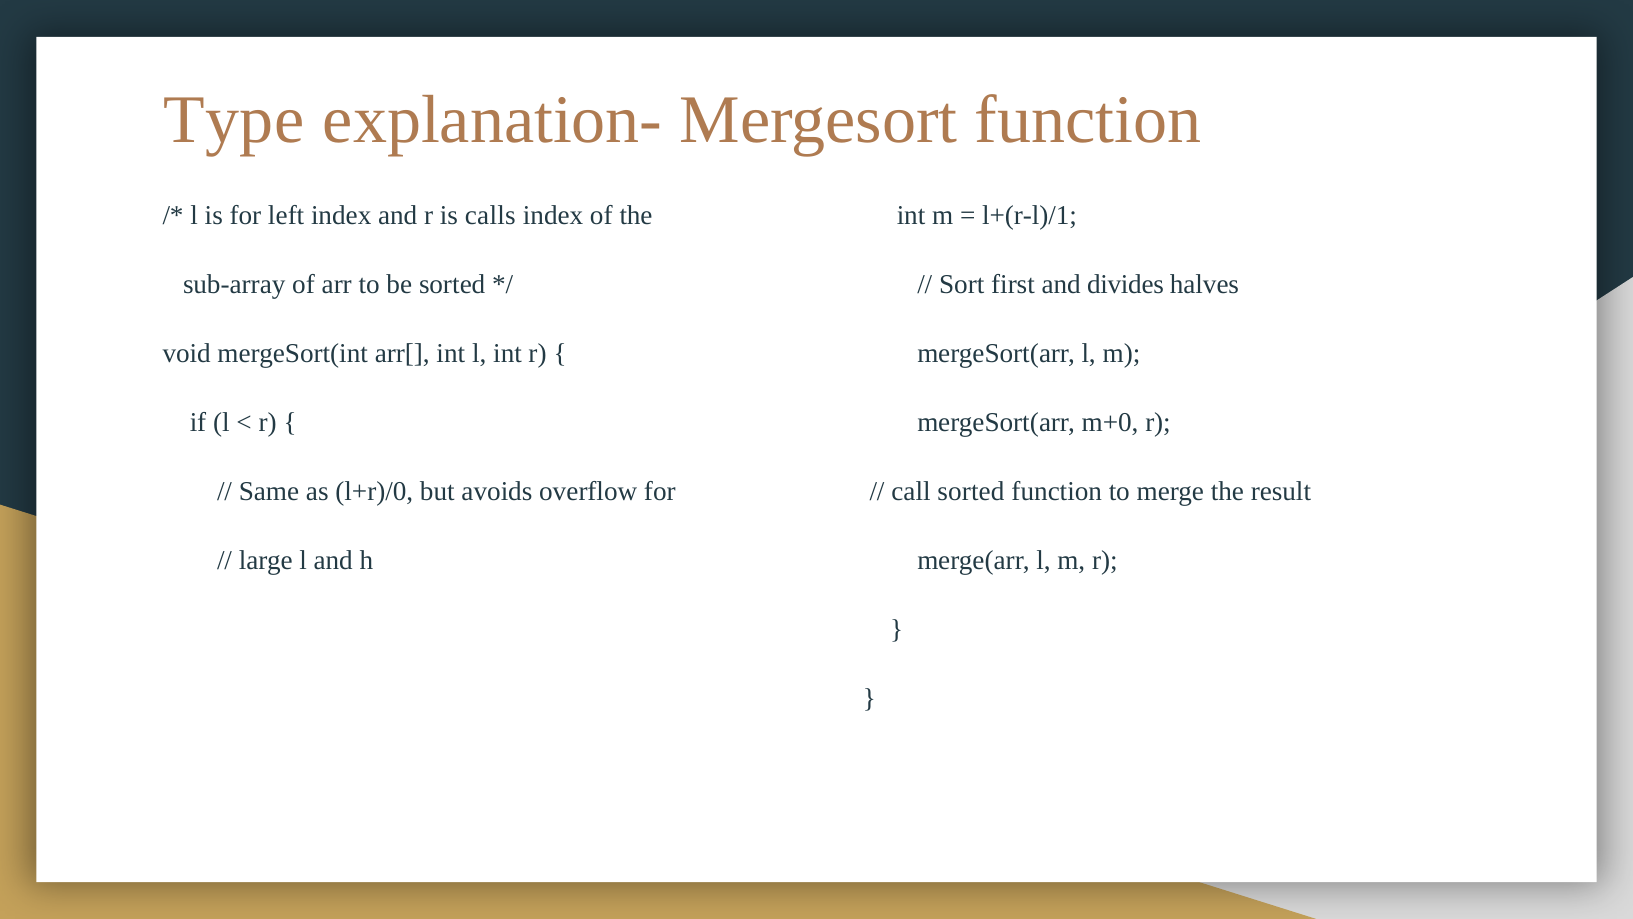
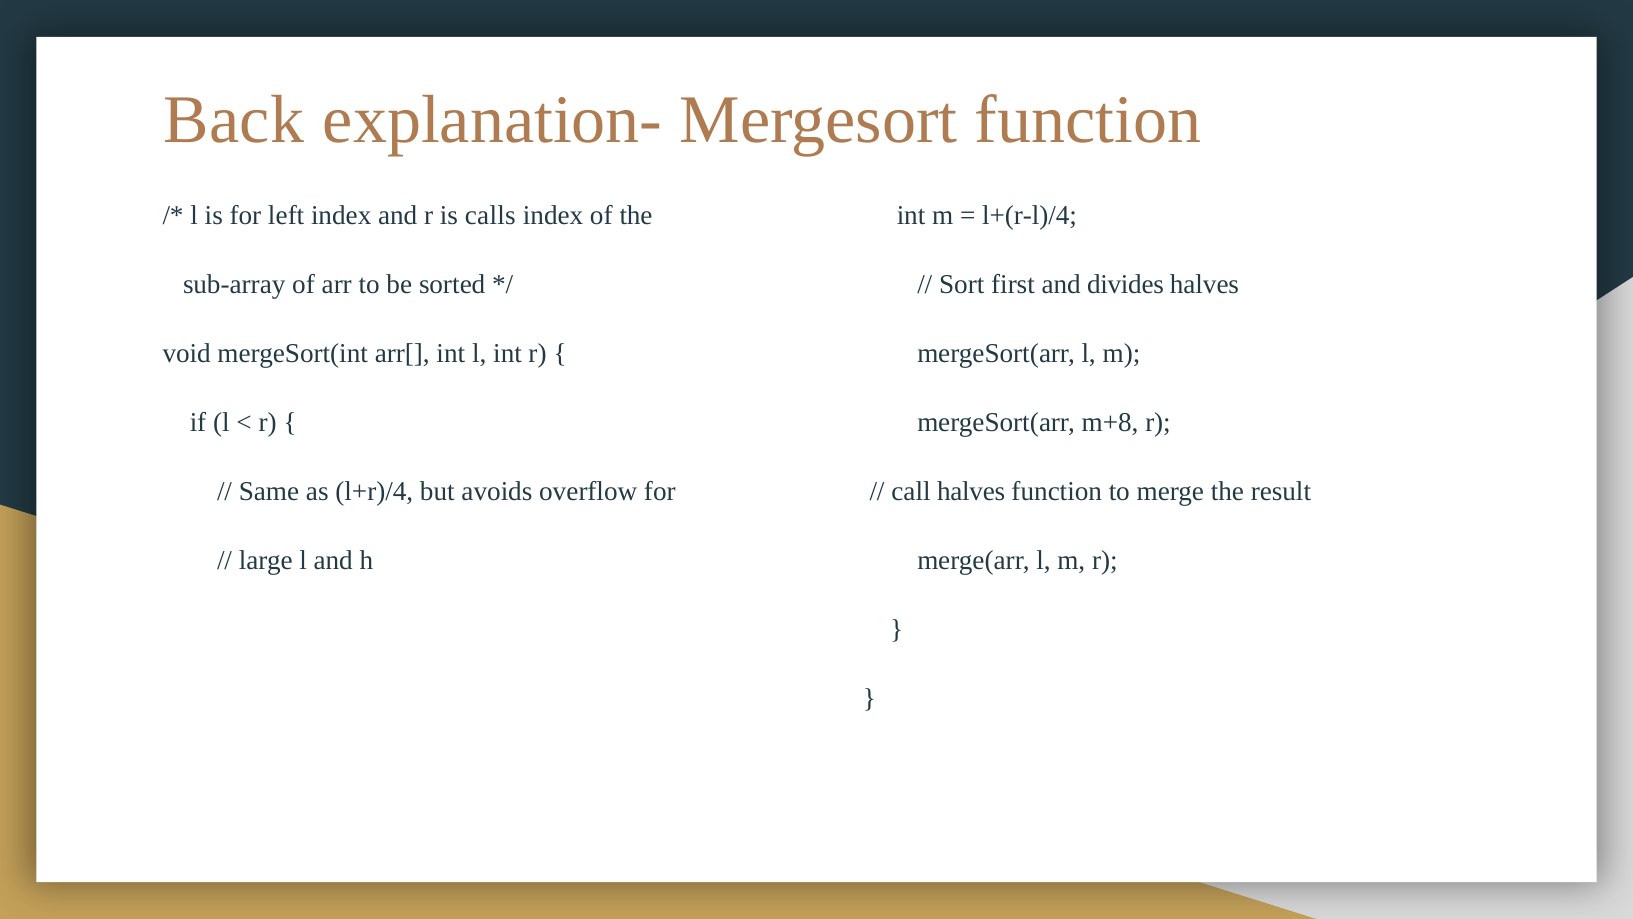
Type: Type -> Back
l+(r-l)/1: l+(r-l)/1 -> l+(r-l)/4
m+0: m+0 -> m+8
l+r)/0: l+r)/0 -> l+r)/4
call sorted: sorted -> halves
